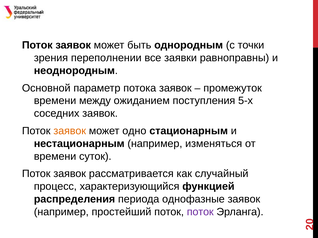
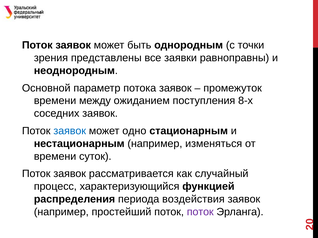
переполнении: переполнении -> представлены
5-х: 5-х -> 8-х
заявок at (70, 131) colour: orange -> blue
однофазные: однофазные -> воздействия
